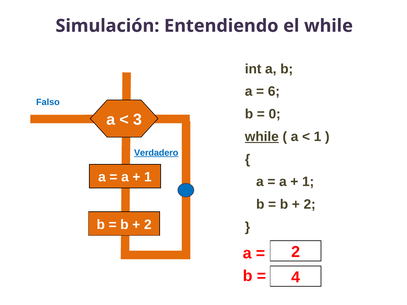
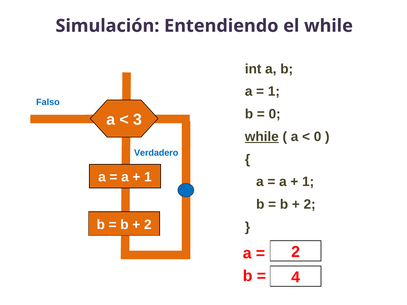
6 at (274, 92): 6 -> 1
1 at (318, 137): 1 -> 0
Verdadero underline: present -> none
